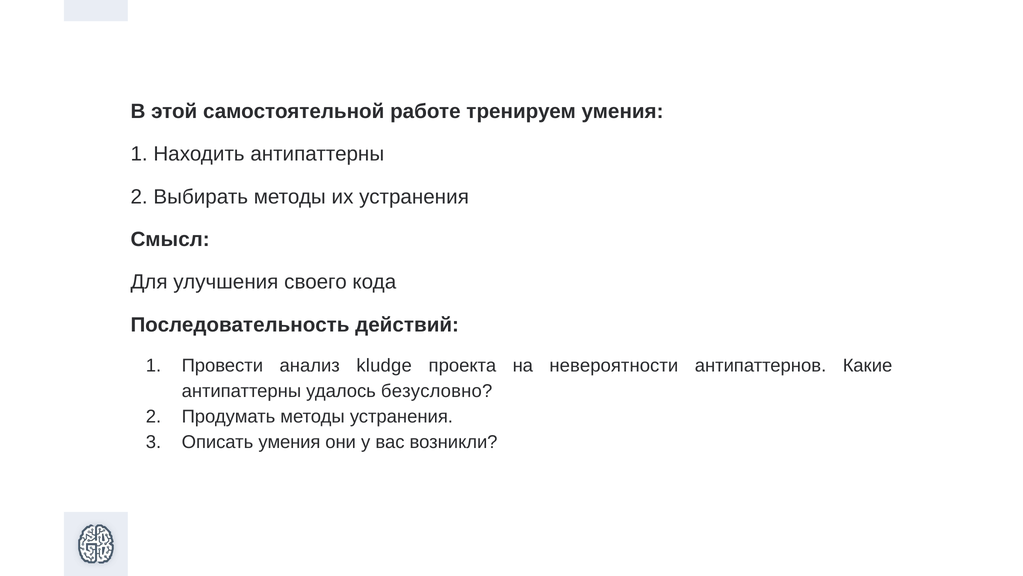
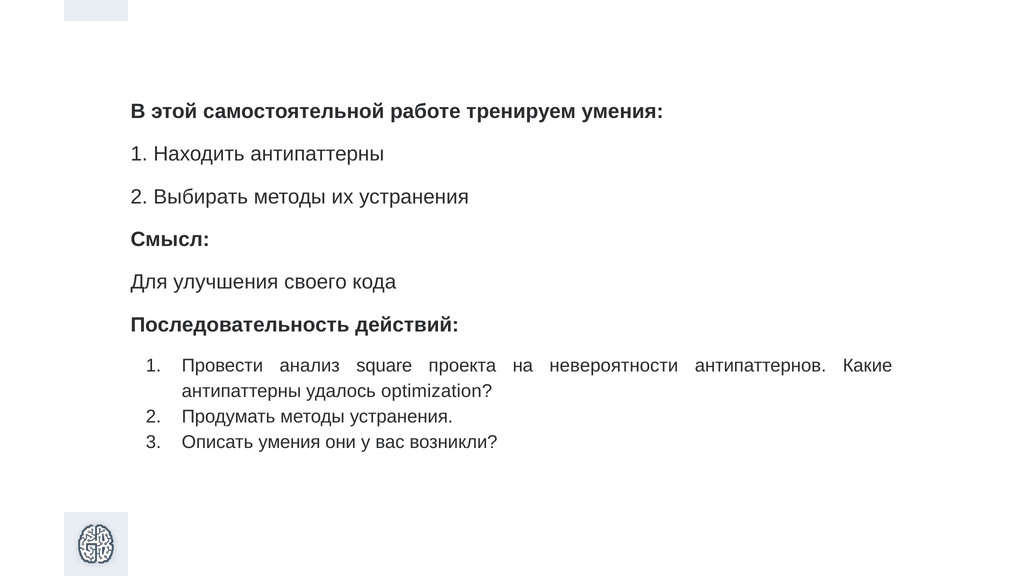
kludge: kludge -> square
безусловно: безусловно -> optimization
